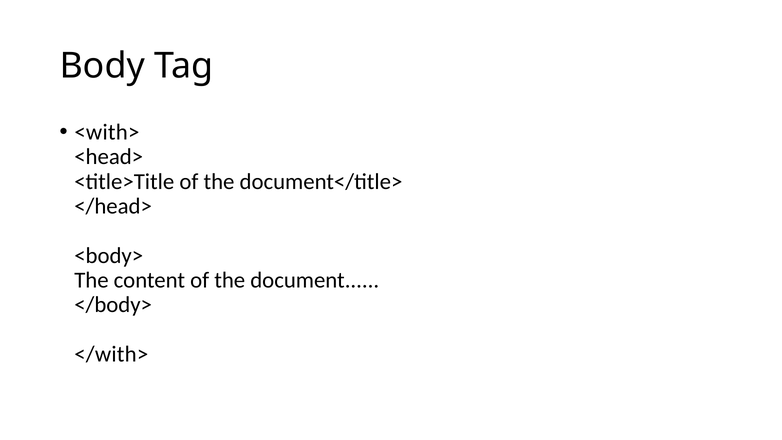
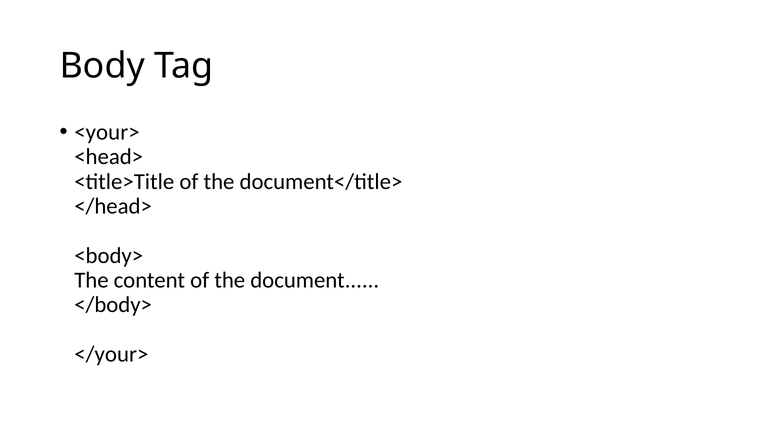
<with>: <with> -> <your>
</with>: </with> -> </your>
